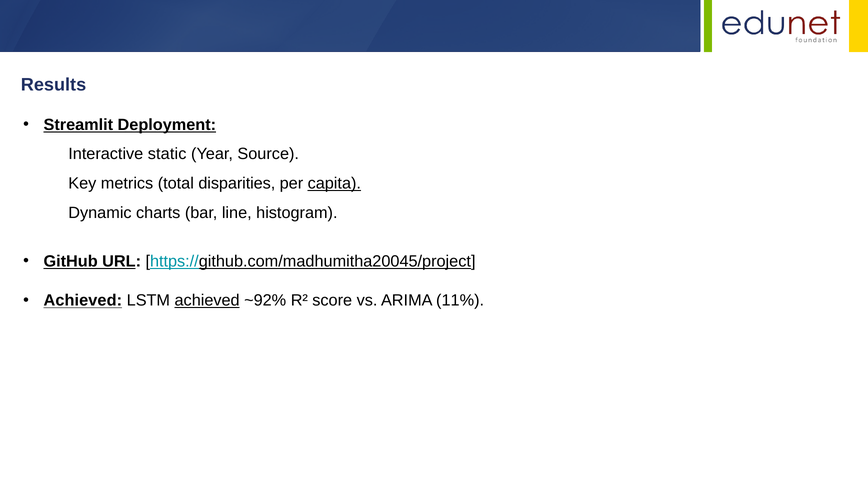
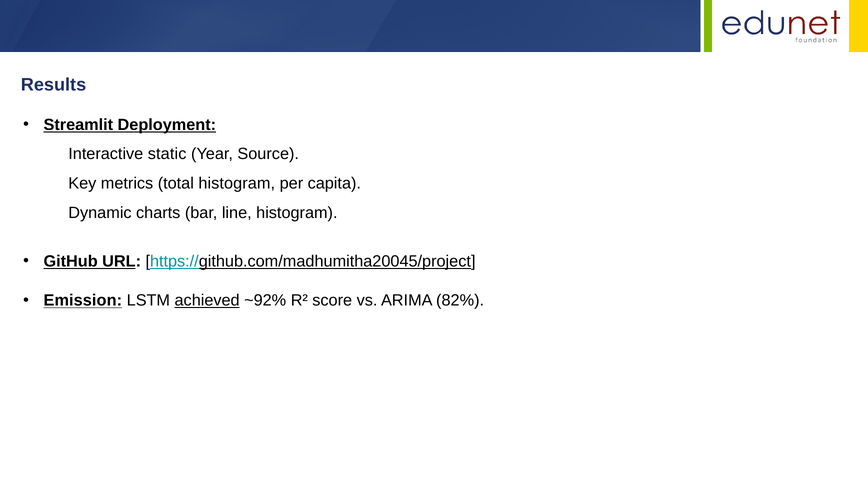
total disparities: disparities -> histogram
capita underline: present -> none
Achieved at (83, 301): Achieved -> Emission
11%: 11% -> 82%
